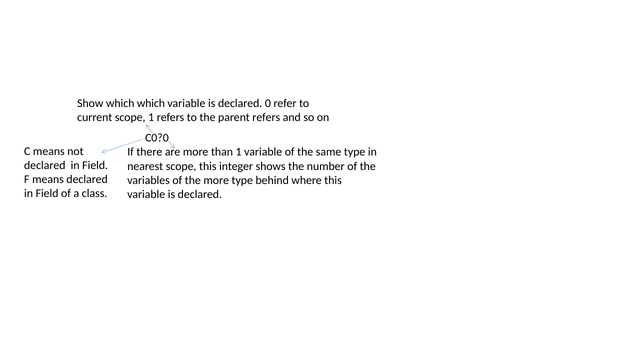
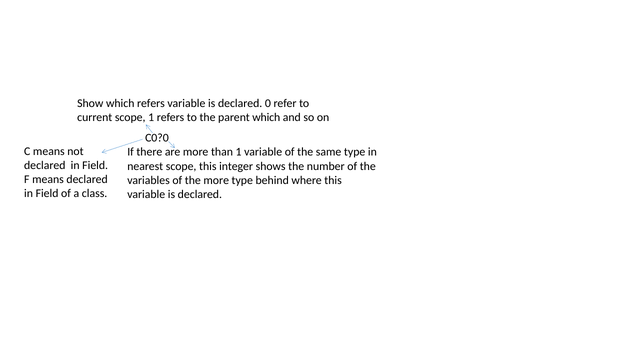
which which: which -> refers
parent refers: refers -> which
